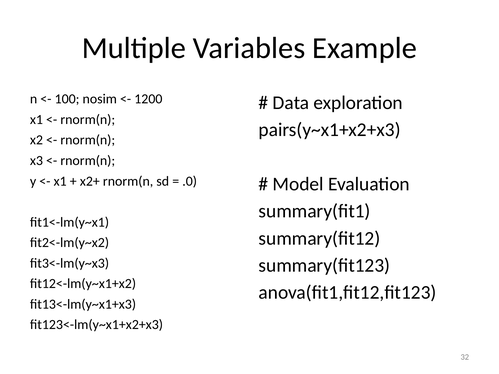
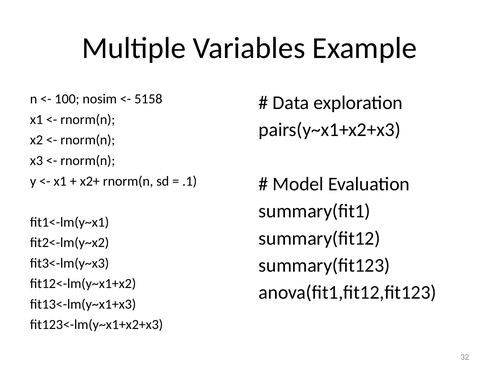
1200: 1200 -> 5158
.0: .0 -> .1
